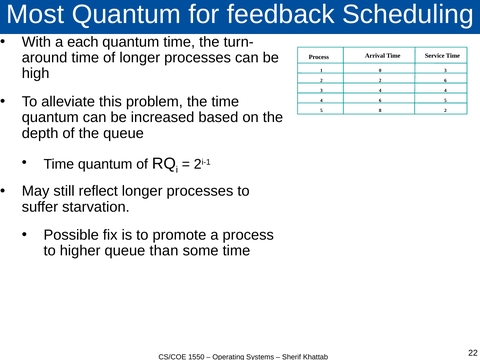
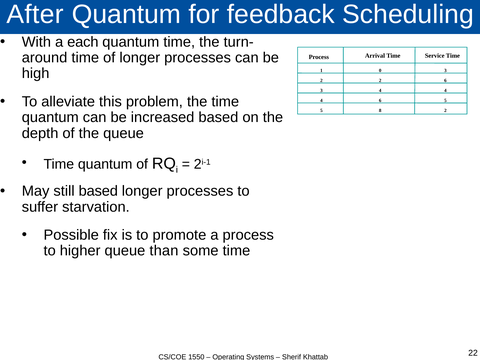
Most: Most -> After
still reflect: reflect -> based
